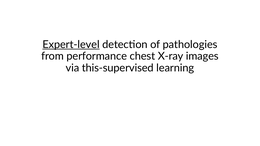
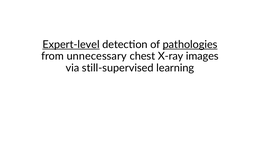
pathologies underline: none -> present
performance: performance -> unnecessary
this-supervised: this-supervised -> still-supervised
